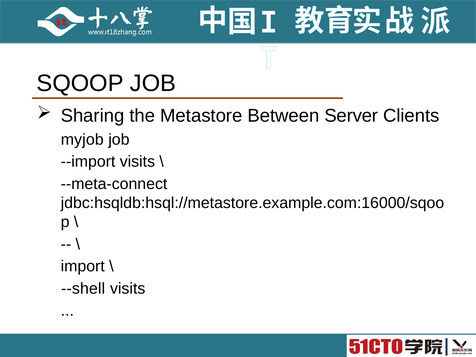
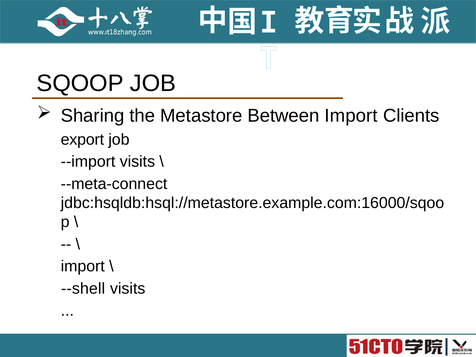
Between Server: Server -> Import
myjob: myjob -> export
